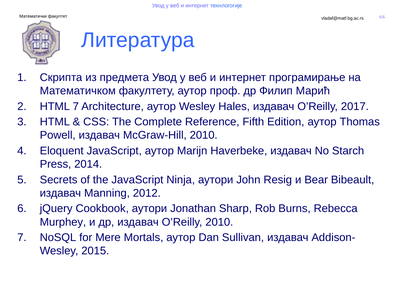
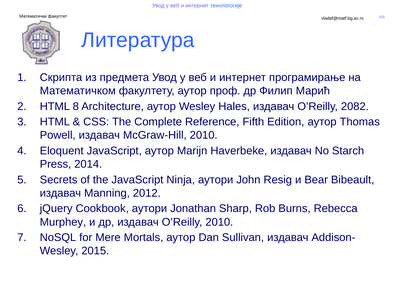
HTML 7: 7 -> 8
2017: 2017 -> 2082
